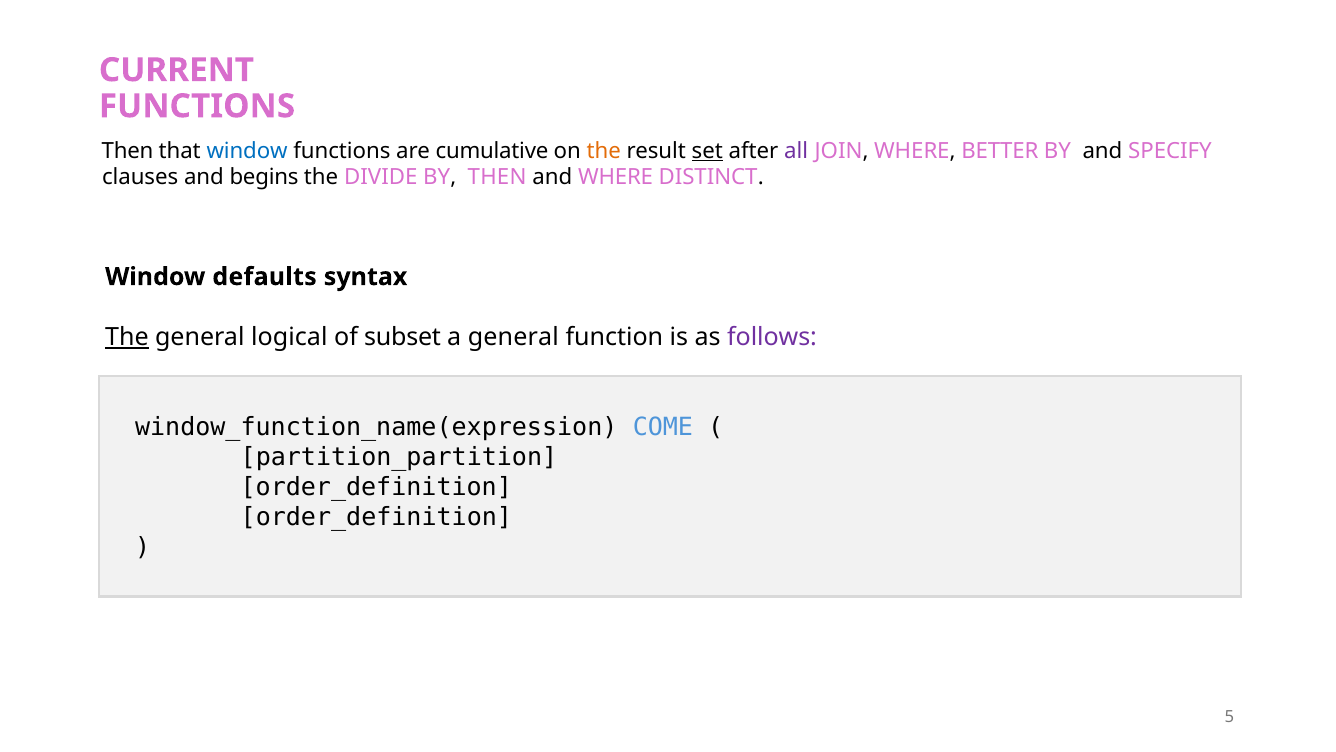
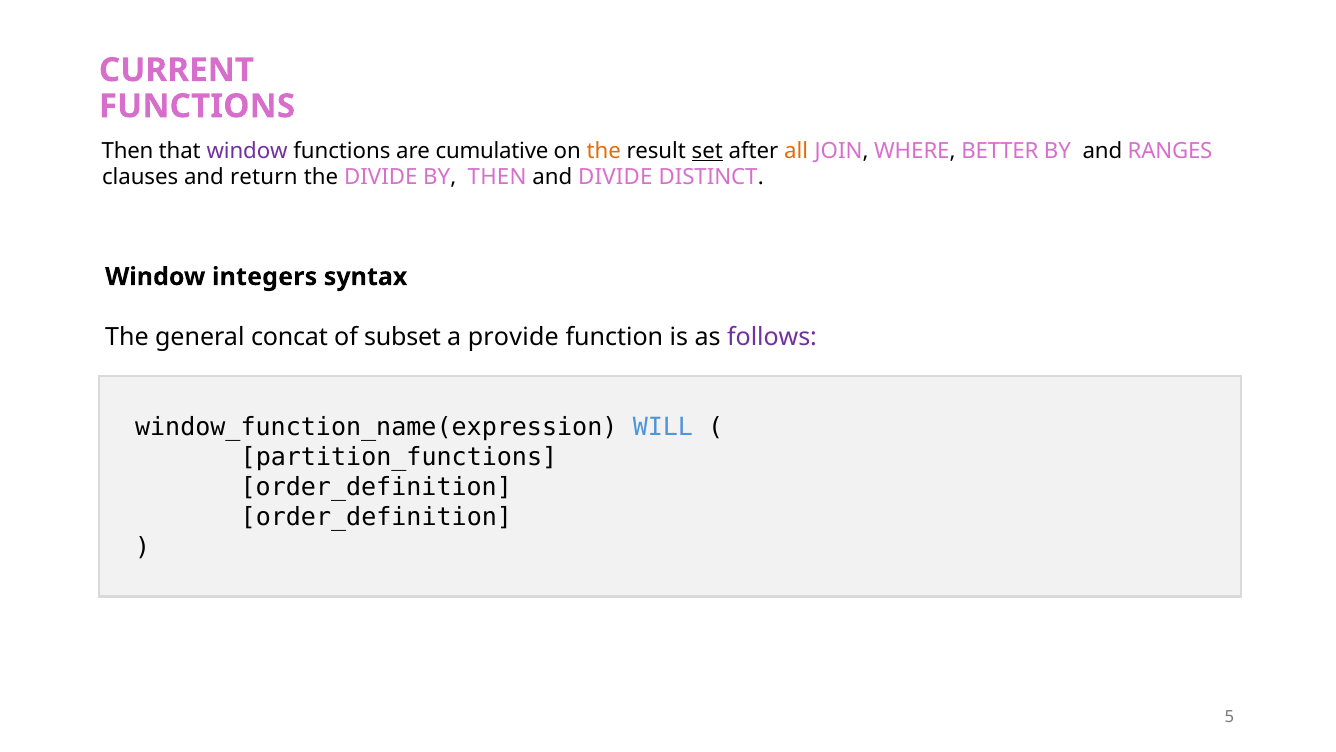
window at (247, 151) colour: blue -> purple
all colour: purple -> orange
SPECIFY: SPECIFY -> RANGES
begins: begins -> return
and WHERE: WHERE -> DIVIDE
defaults: defaults -> integers
The at (127, 337) underline: present -> none
logical: logical -> concat
a general: general -> provide
COME: COME -> WILL
partition_partition: partition_partition -> partition_functions
